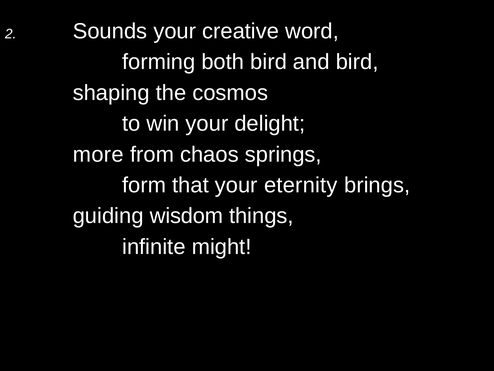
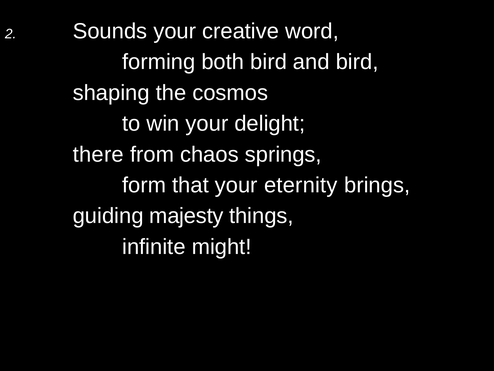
more: more -> there
wisdom: wisdom -> majesty
